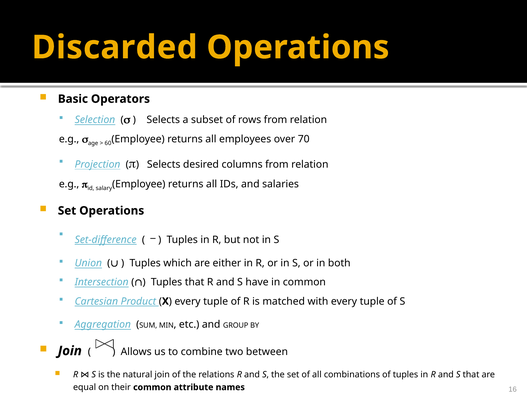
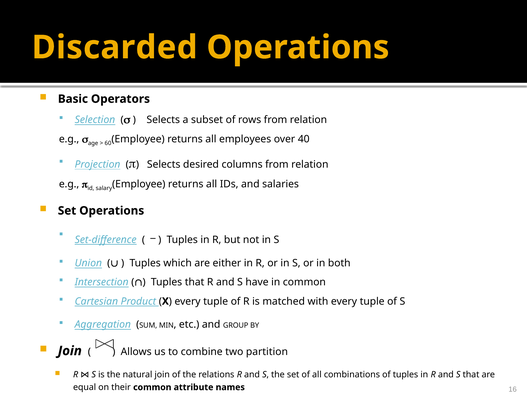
70: 70 -> 40
between: between -> partition
